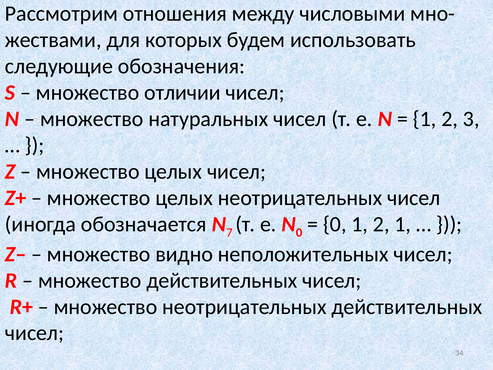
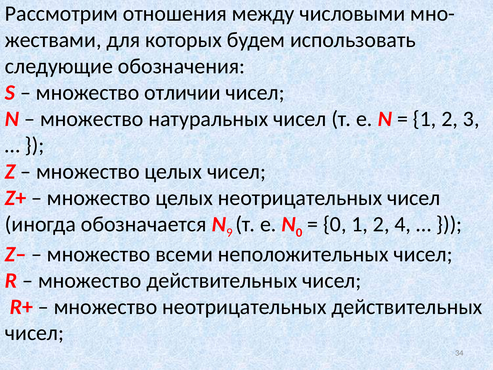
7: 7 -> 9
2 1: 1 -> 4
видно: видно -> всеми
